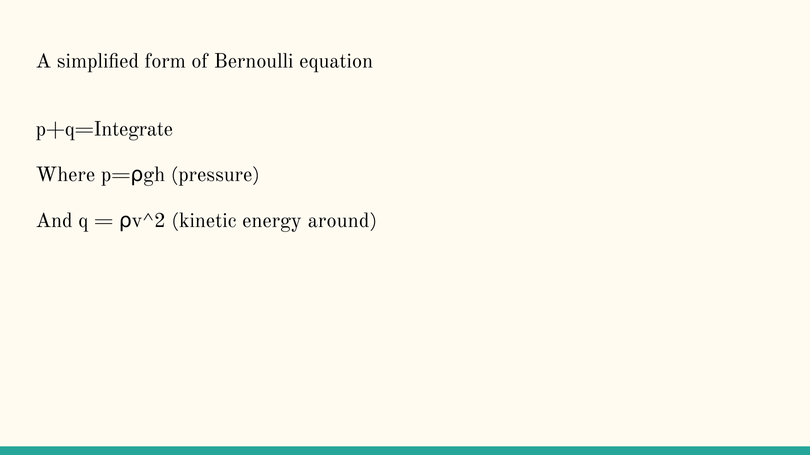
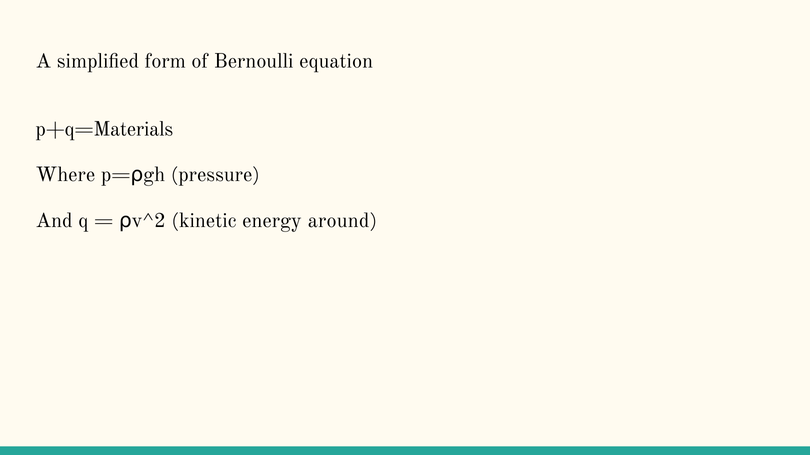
p+q=Integrate: p+q=Integrate -> p+q=Materials
